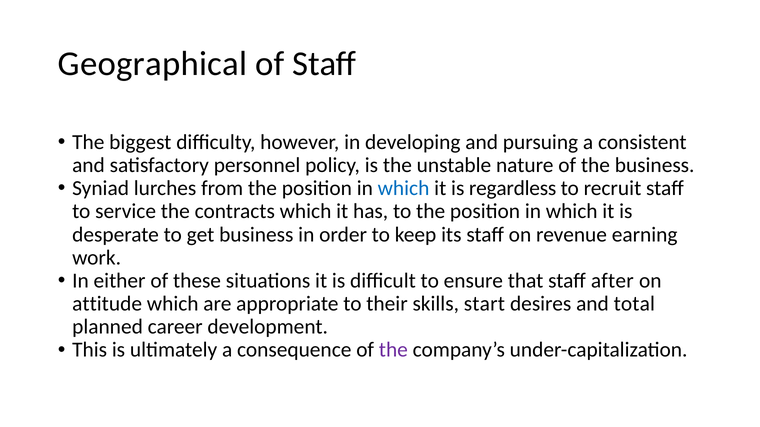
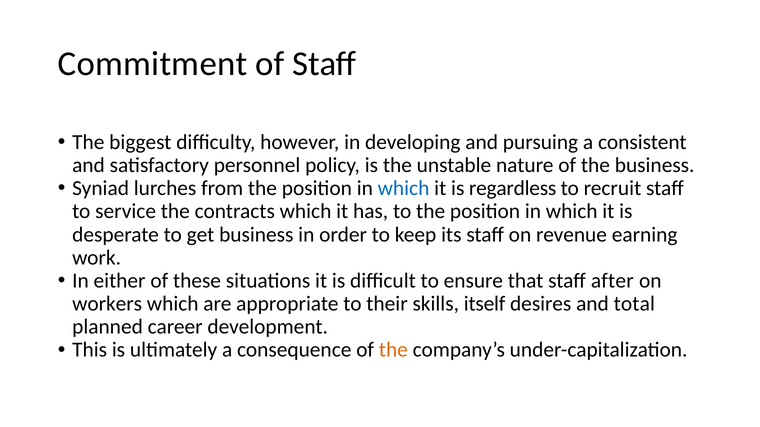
Geographical: Geographical -> Commitment
attitude: attitude -> workers
start: start -> itself
the at (393, 350) colour: purple -> orange
